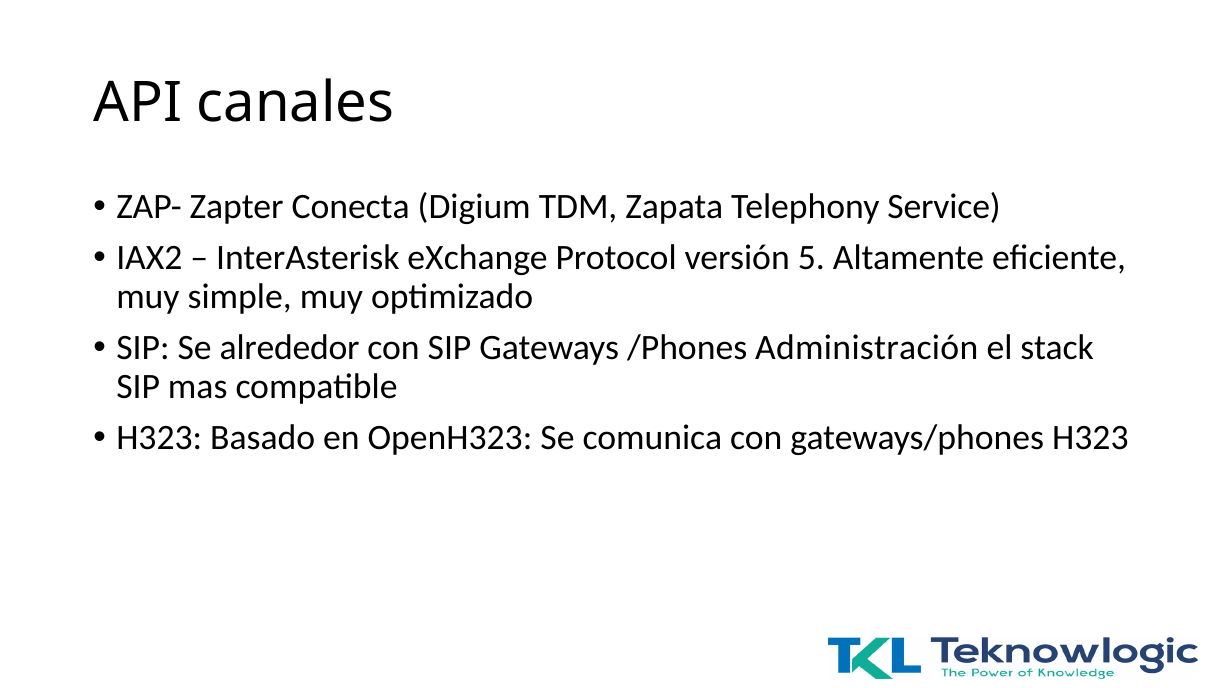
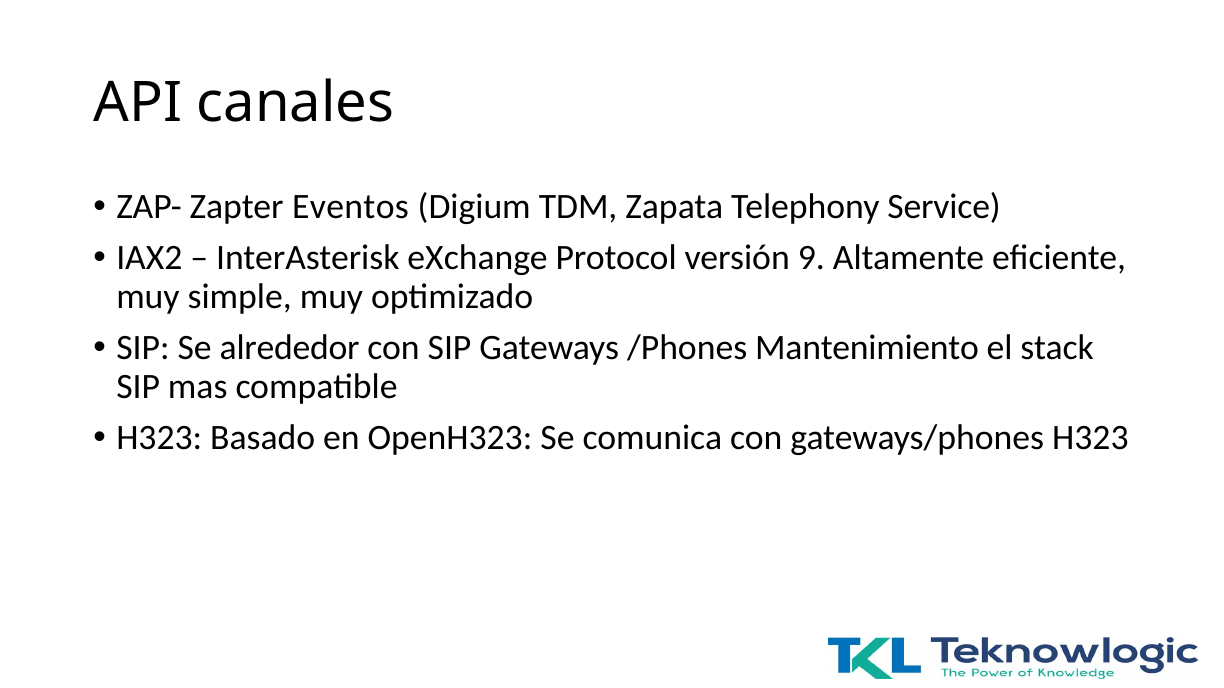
Conecta: Conecta -> Eventos
5: 5 -> 9
Administración: Administración -> Mantenimiento
